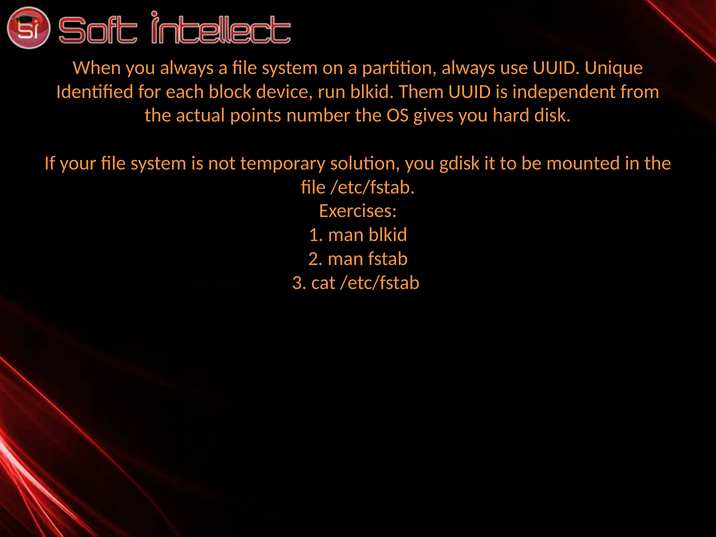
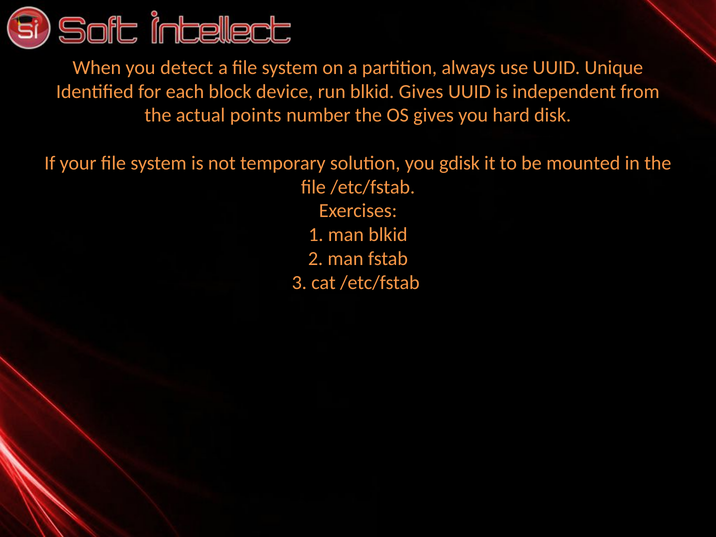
you always: always -> detect
blkid Them: Them -> Gives
